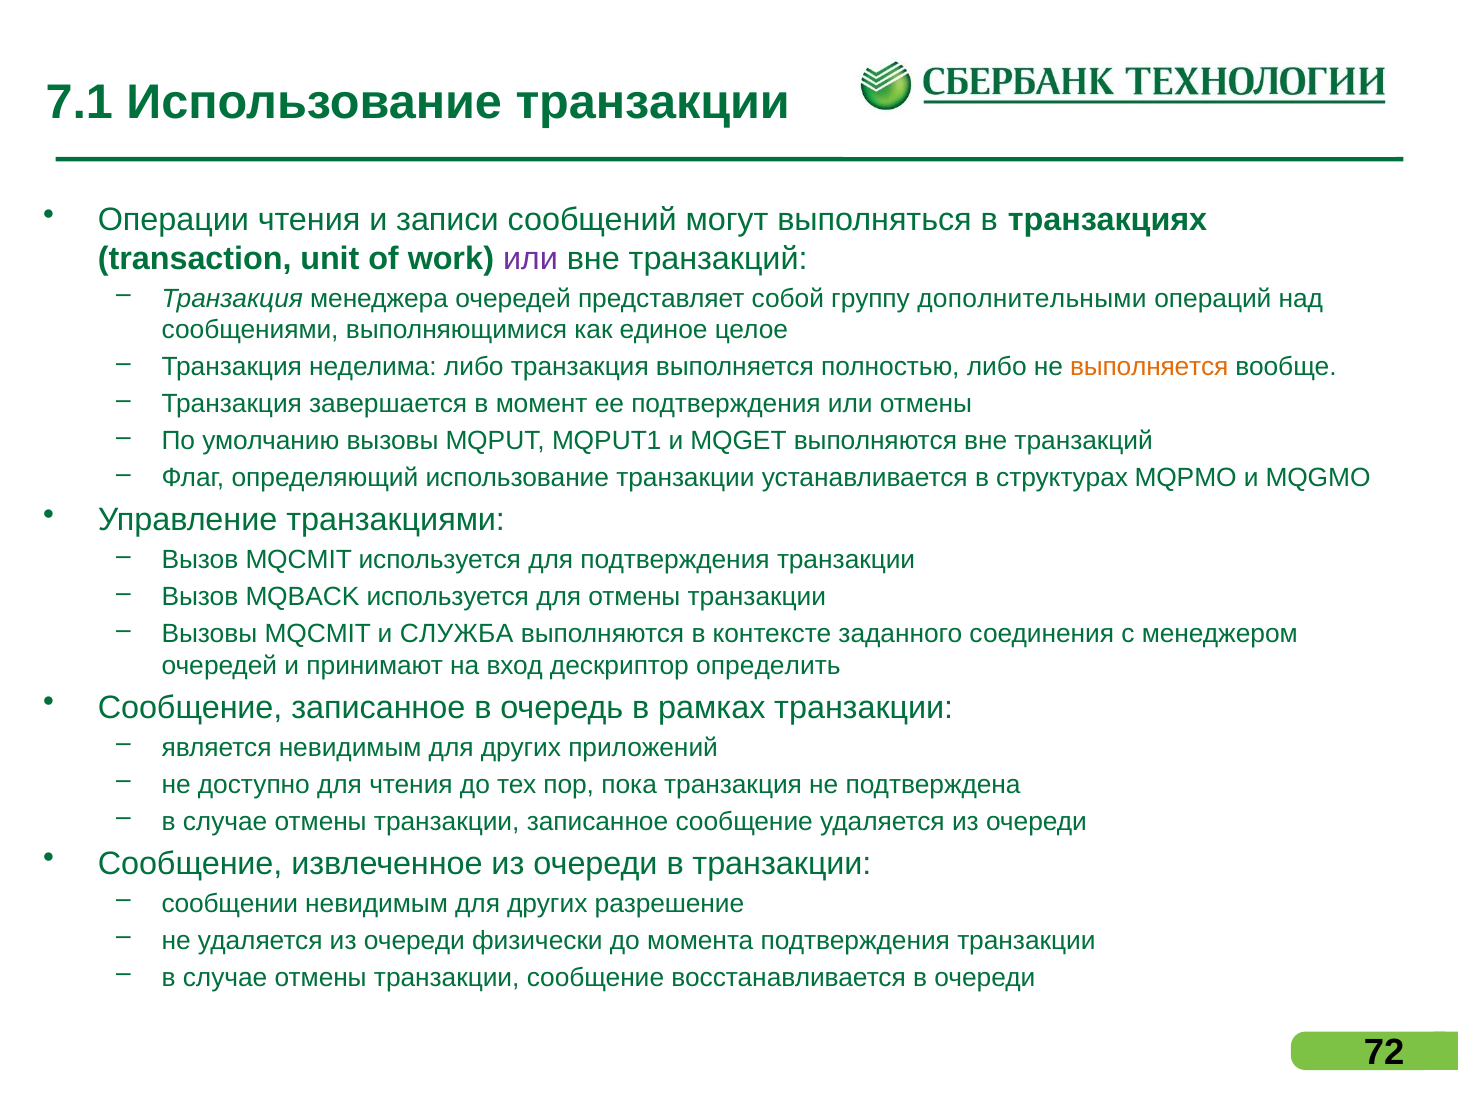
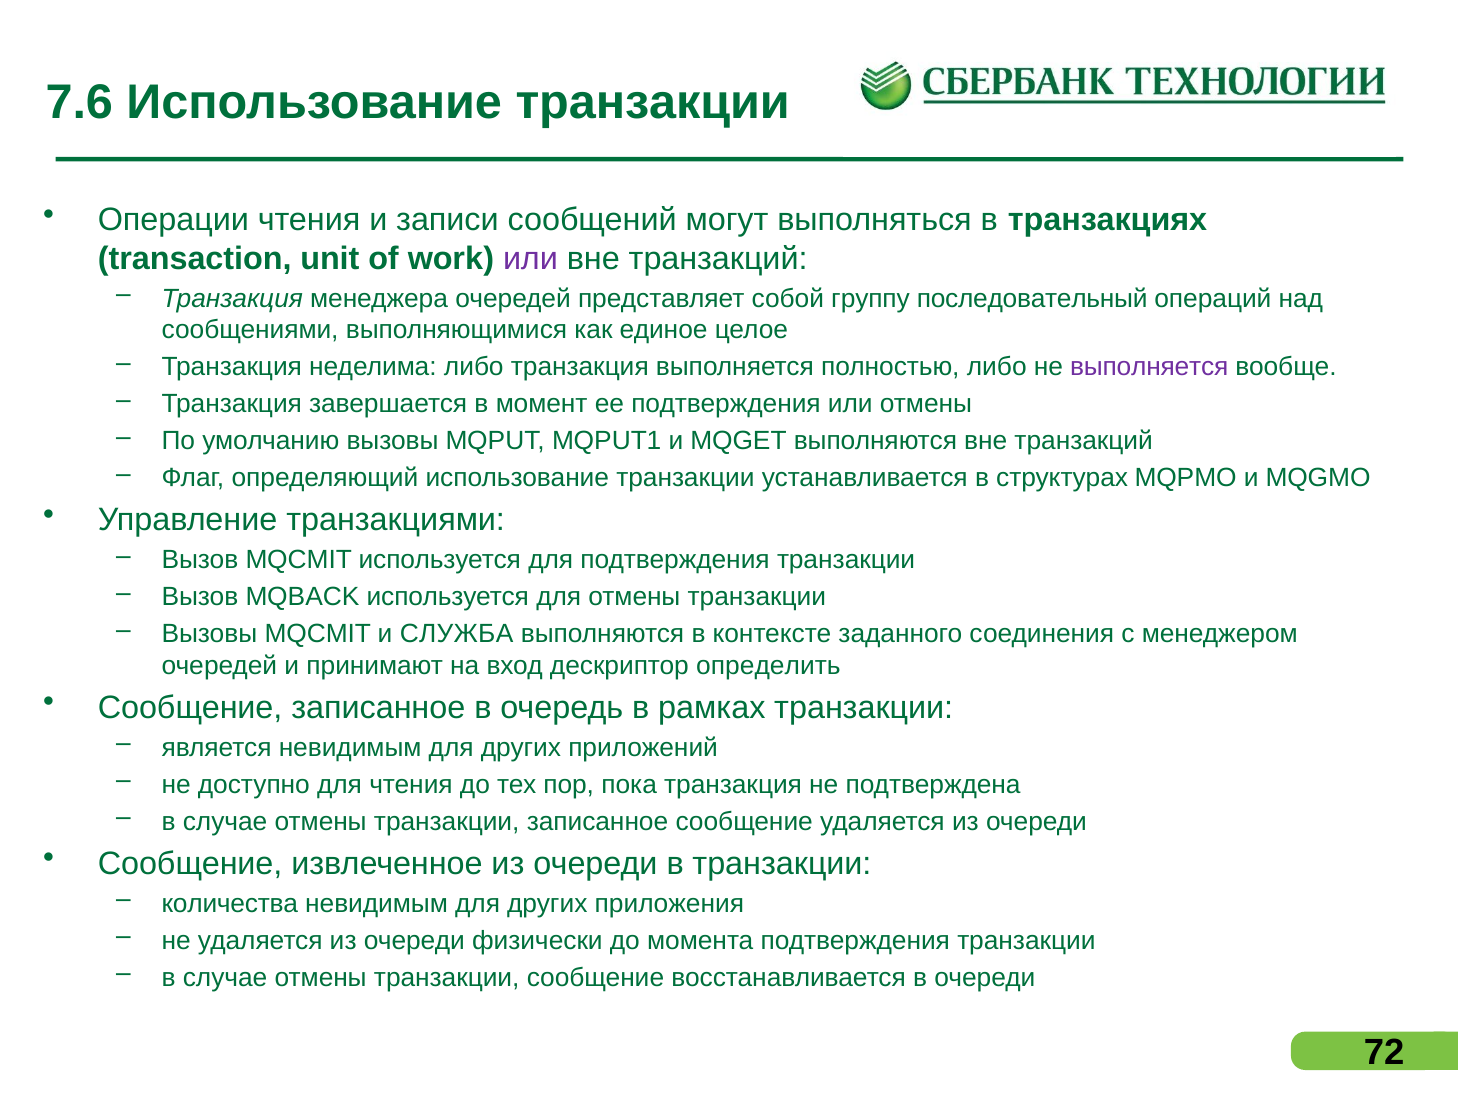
7.1: 7.1 -> 7.6
дополнительными: дополнительными -> последовательный
выполняется at (1149, 367) colour: orange -> purple
сообщении: сообщении -> количества
разрешение: разрешение -> приложения
